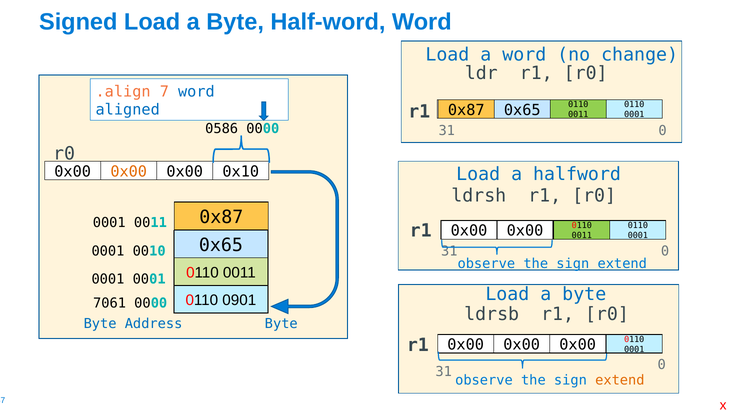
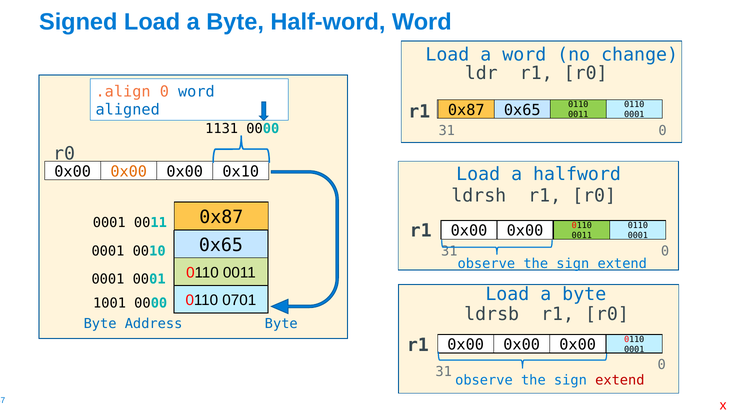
.align 7: 7 -> 0
0586: 0586 -> 1131
0901: 0901 -> 0701
7061: 7061 -> 1001
extend at (620, 380) colour: orange -> red
